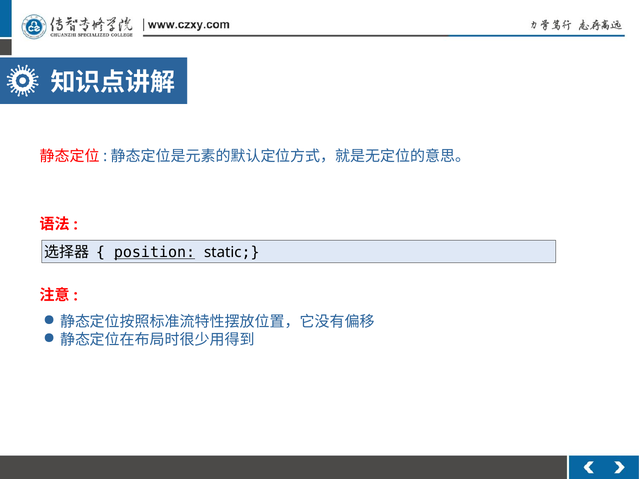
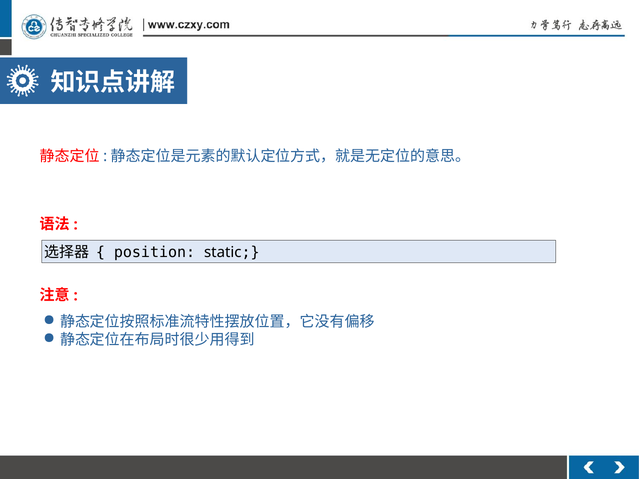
position underline: present -> none
